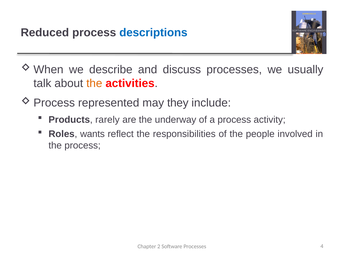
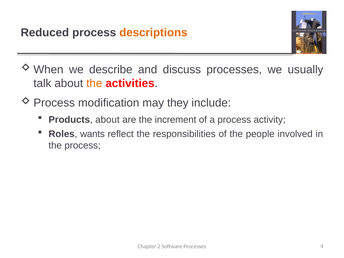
descriptions colour: blue -> orange
represented: represented -> modification
Products rarely: rarely -> about
underway: underway -> increment
